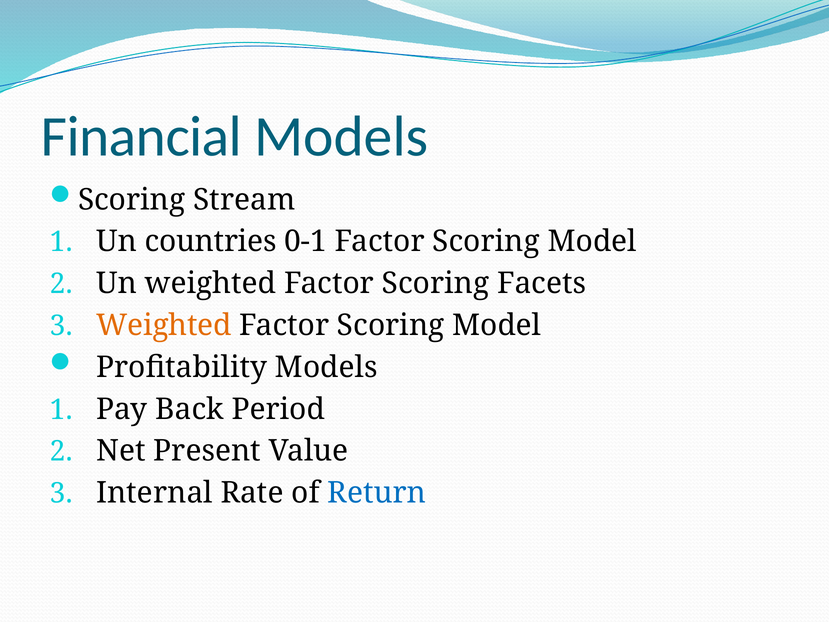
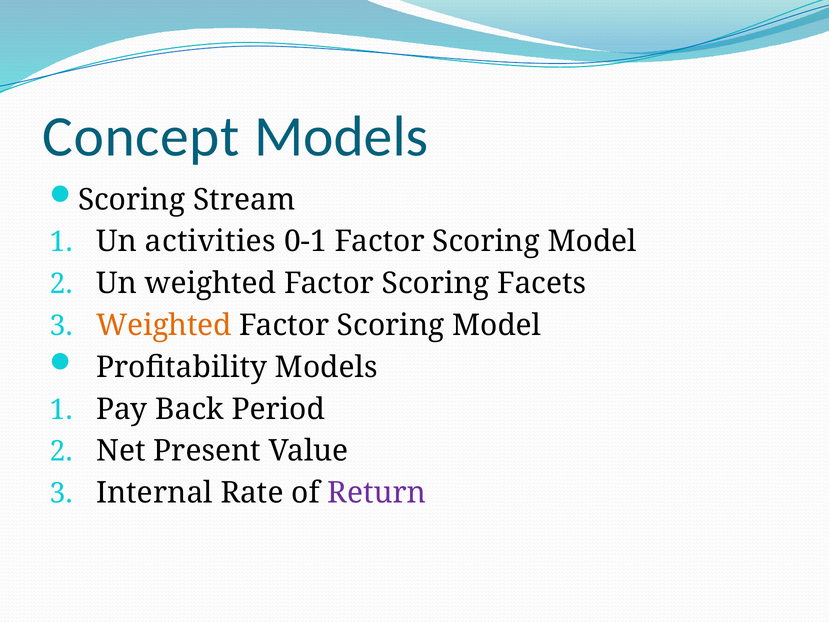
Financial: Financial -> Concept
countries: countries -> activities
Return colour: blue -> purple
